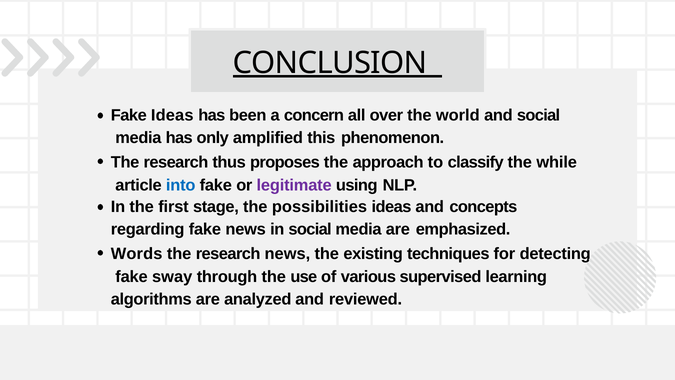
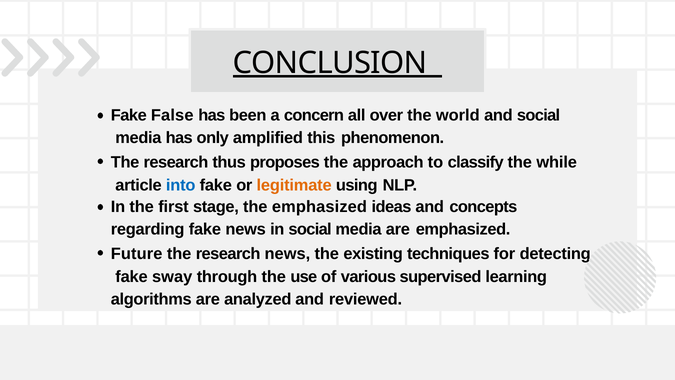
Fake Ideas: Ideas -> False
legitimate colour: purple -> orange
the possibilities: possibilities -> emphasized
Words: Words -> Future
